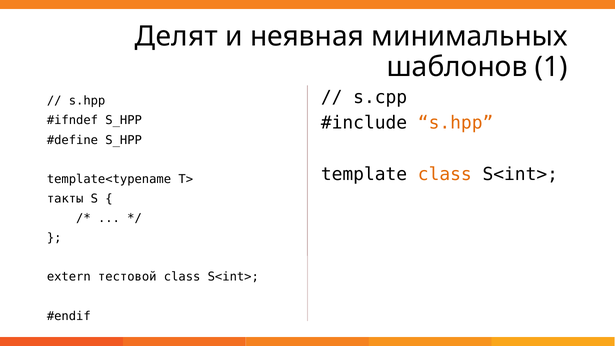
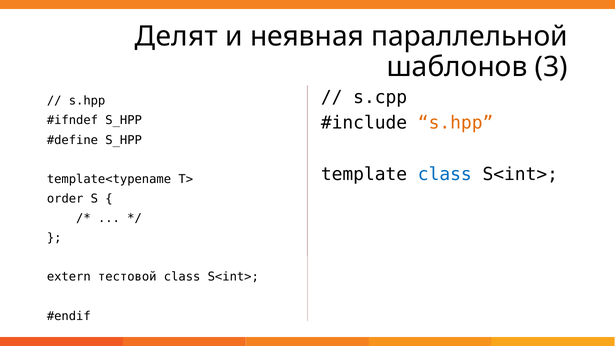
минимальных: минимальных -> параллельной
1: 1 -> 3
class at (445, 174) colour: orange -> blue
такты: такты -> order
